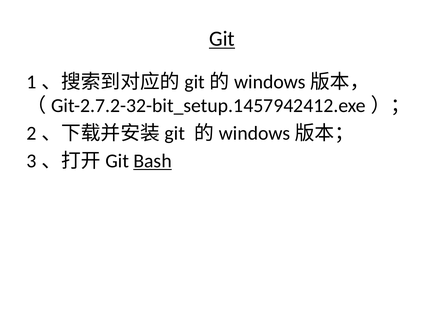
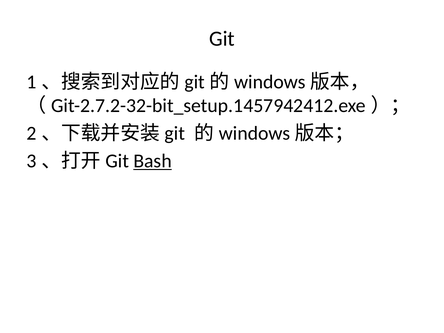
Git underline: present -> none
